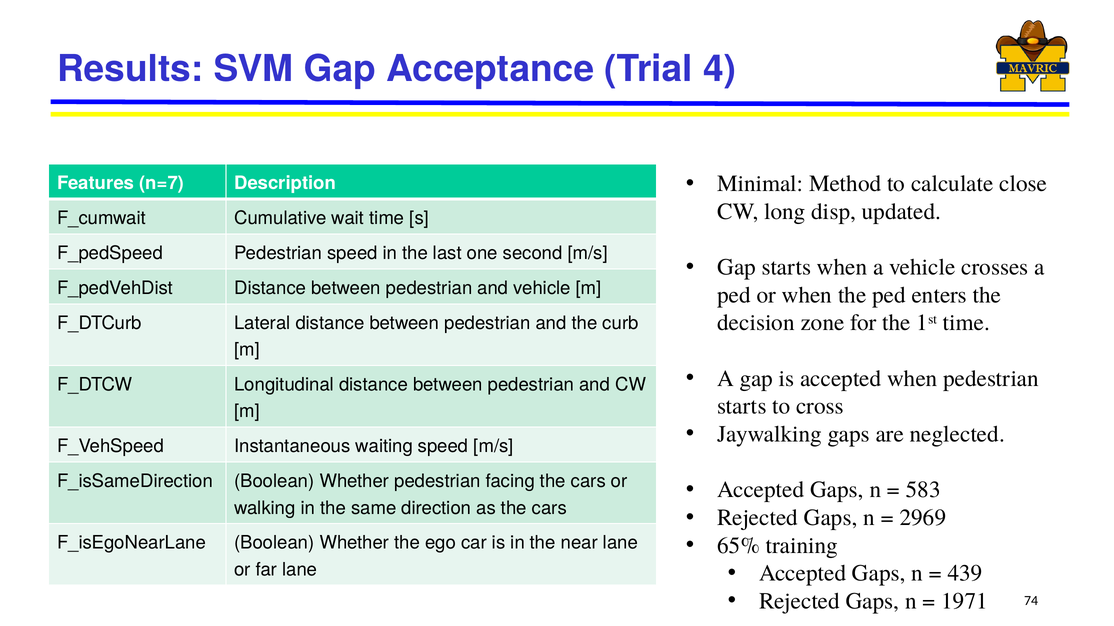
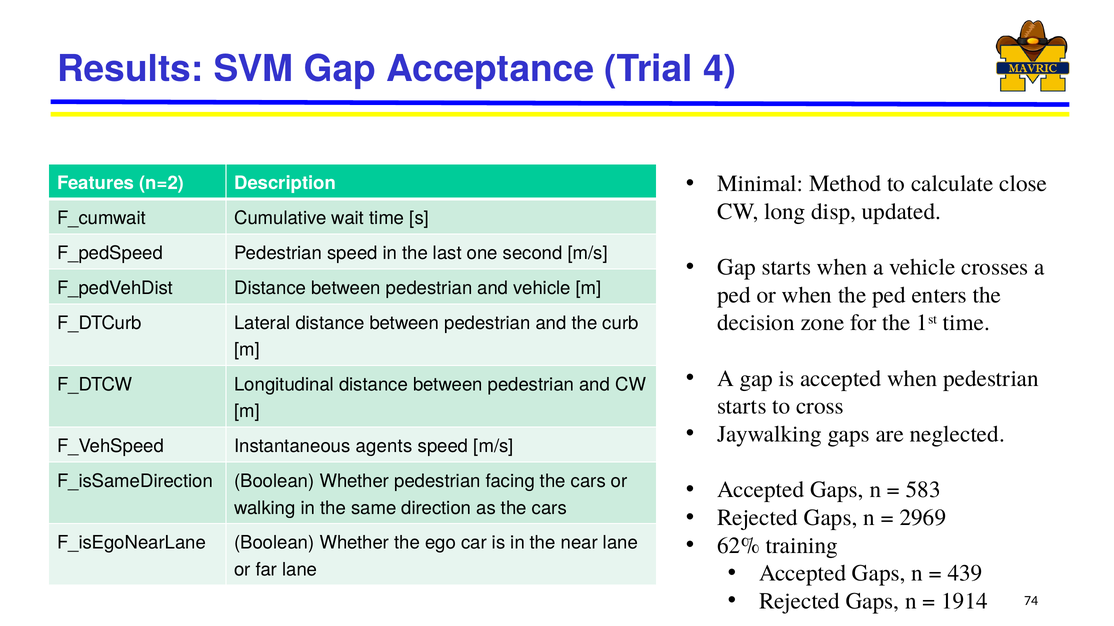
n=7: n=7 -> n=2
waiting: waiting -> agents
65%: 65% -> 62%
1971: 1971 -> 1914
